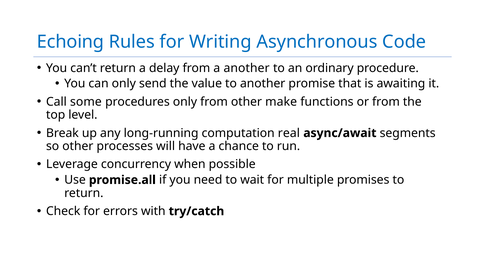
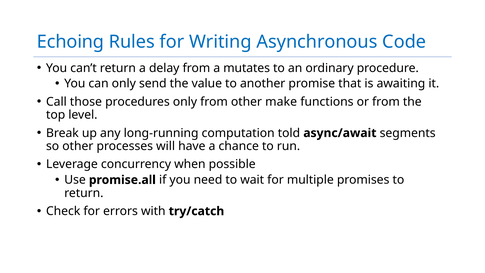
a another: another -> mutates
some: some -> those
real: real -> told
